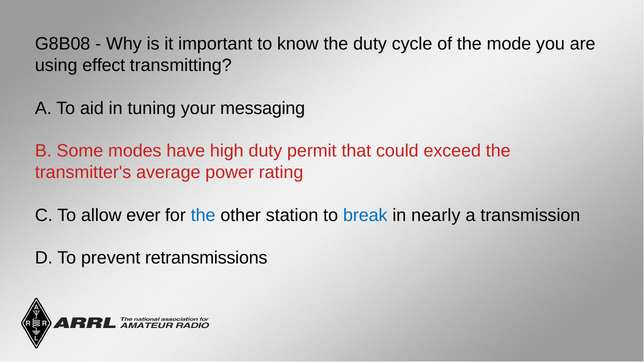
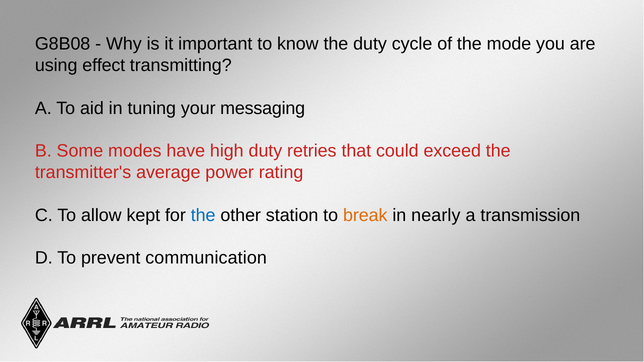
permit: permit -> retries
ever: ever -> kept
break colour: blue -> orange
retransmissions: retransmissions -> communication
